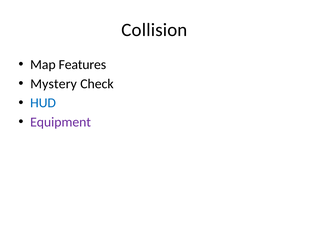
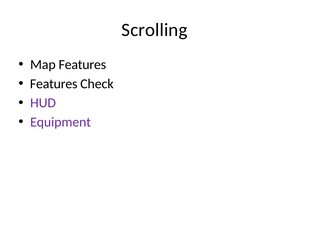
Collision: Collision -> Scrolling
Mystery at (54, 84): Mystery -> Features
HUD colour: blue -> purple
